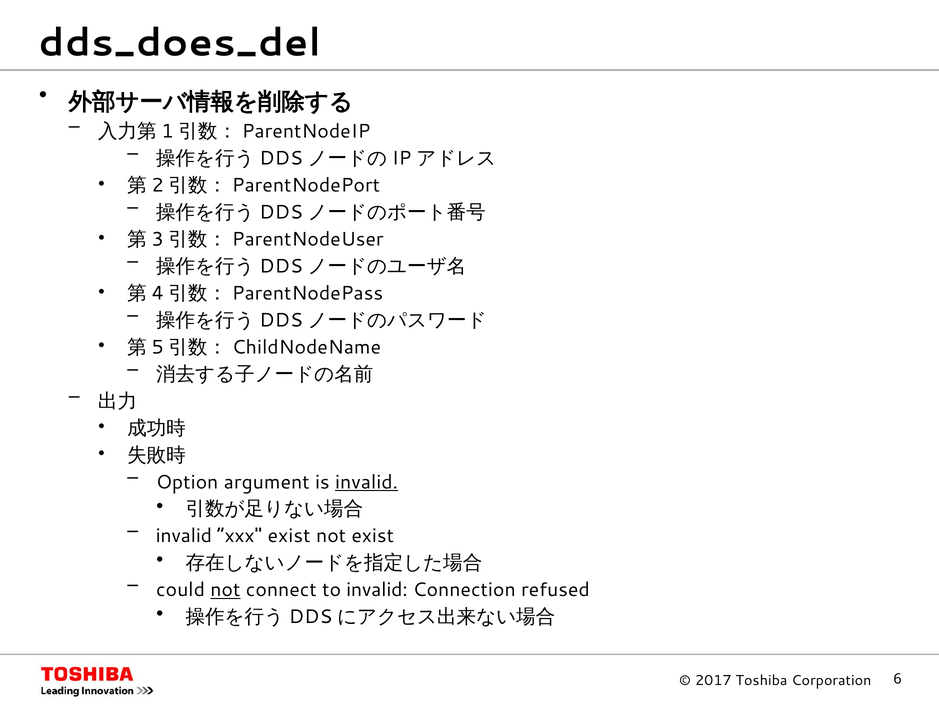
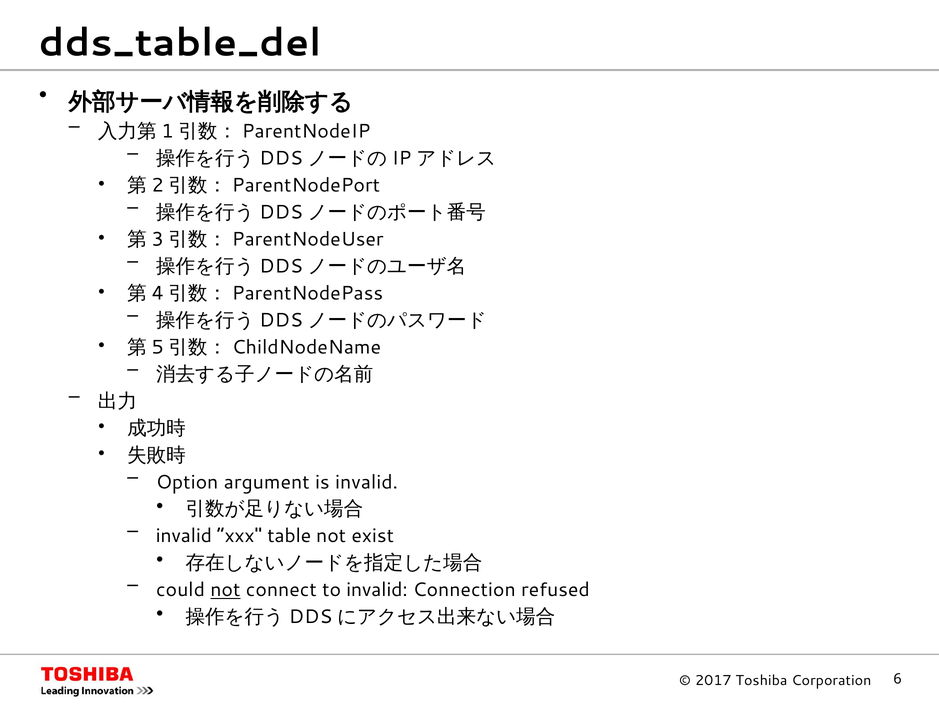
dds_does_del: dds_does_del -> dds_table_del
invalid at (367, 482) underline: present -> none
xxx exist: exist -> table
